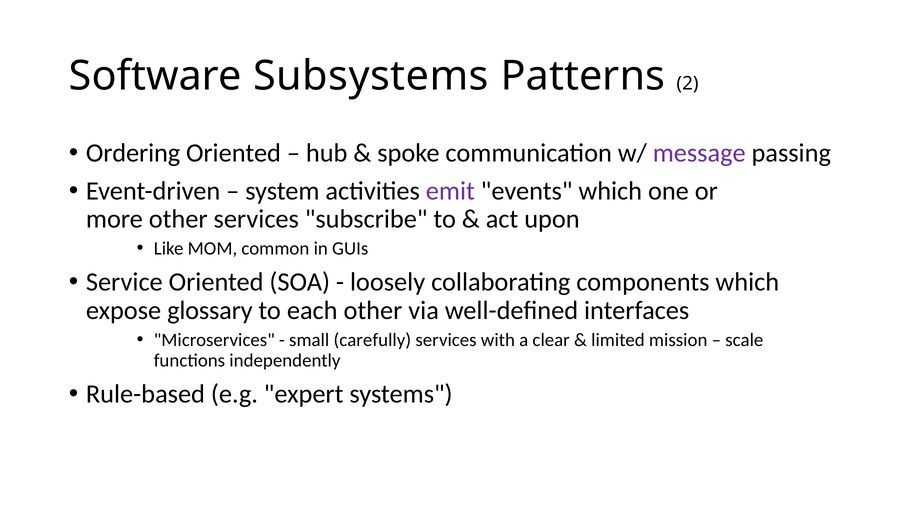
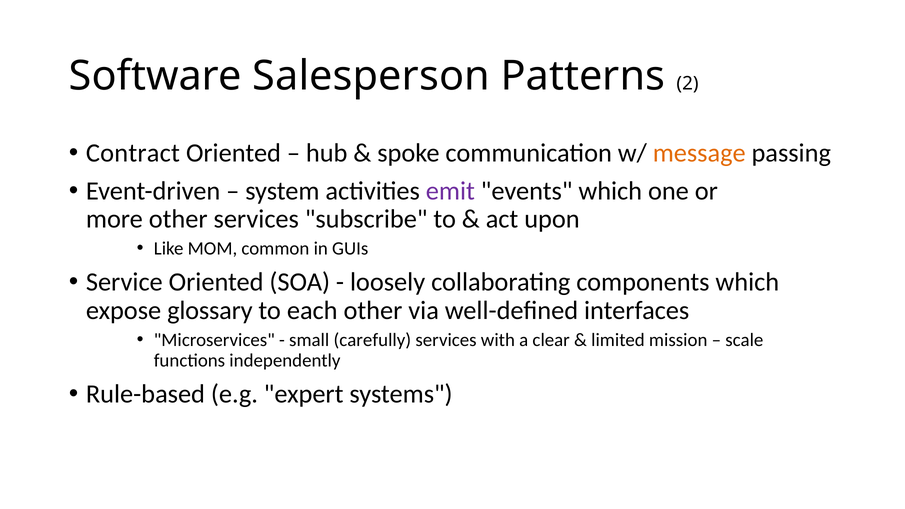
Subsystems: Subsystems -> Salesperson
Ordering: Ordering -> Contract
message colour: purple -> orange
